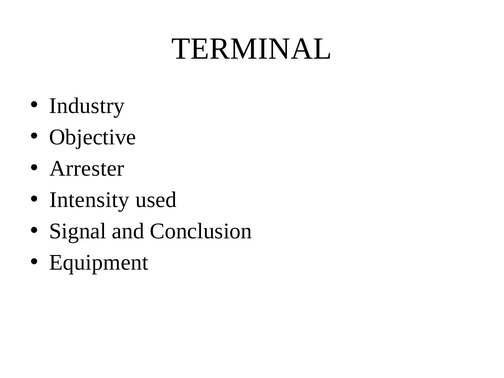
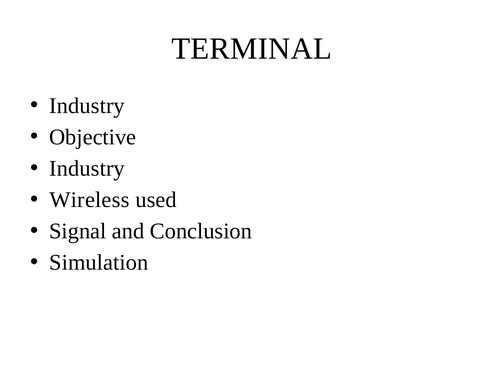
Arrester at (87, 168): Arrester -> Industry
Intensity: Intensity -> Wireless
Equipment: Equipment -> Simulation
